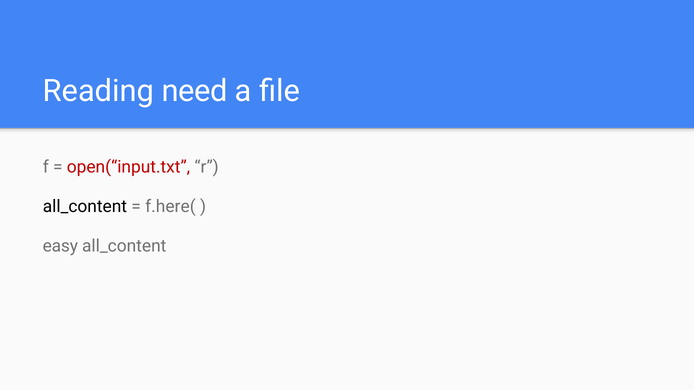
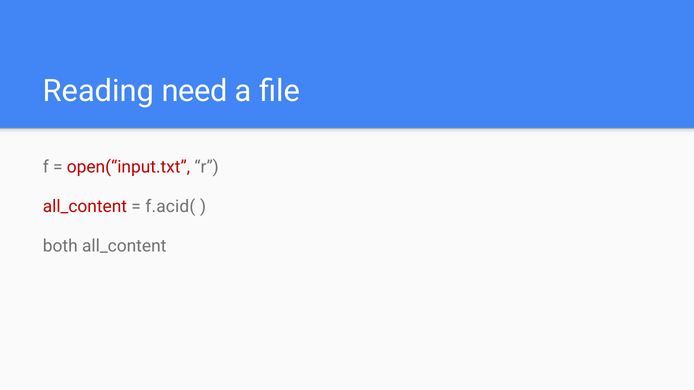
all_content at (85, 207) colour: black -> red
f.here(: f.here( -> f.acid(
easy: easy -> both
